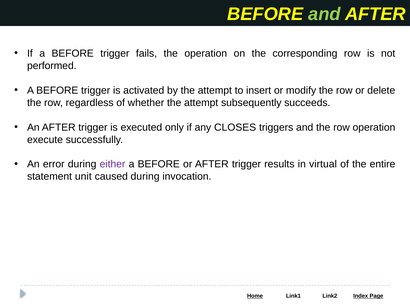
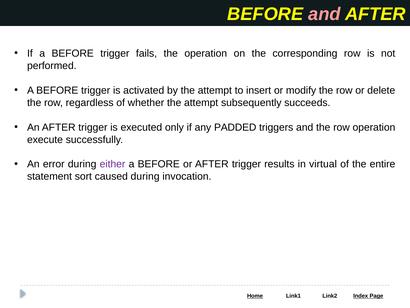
and at (324, 14) colour: light green -> pink
CLOSES: CLOSES -> PADDED
unit: unit -> sort
